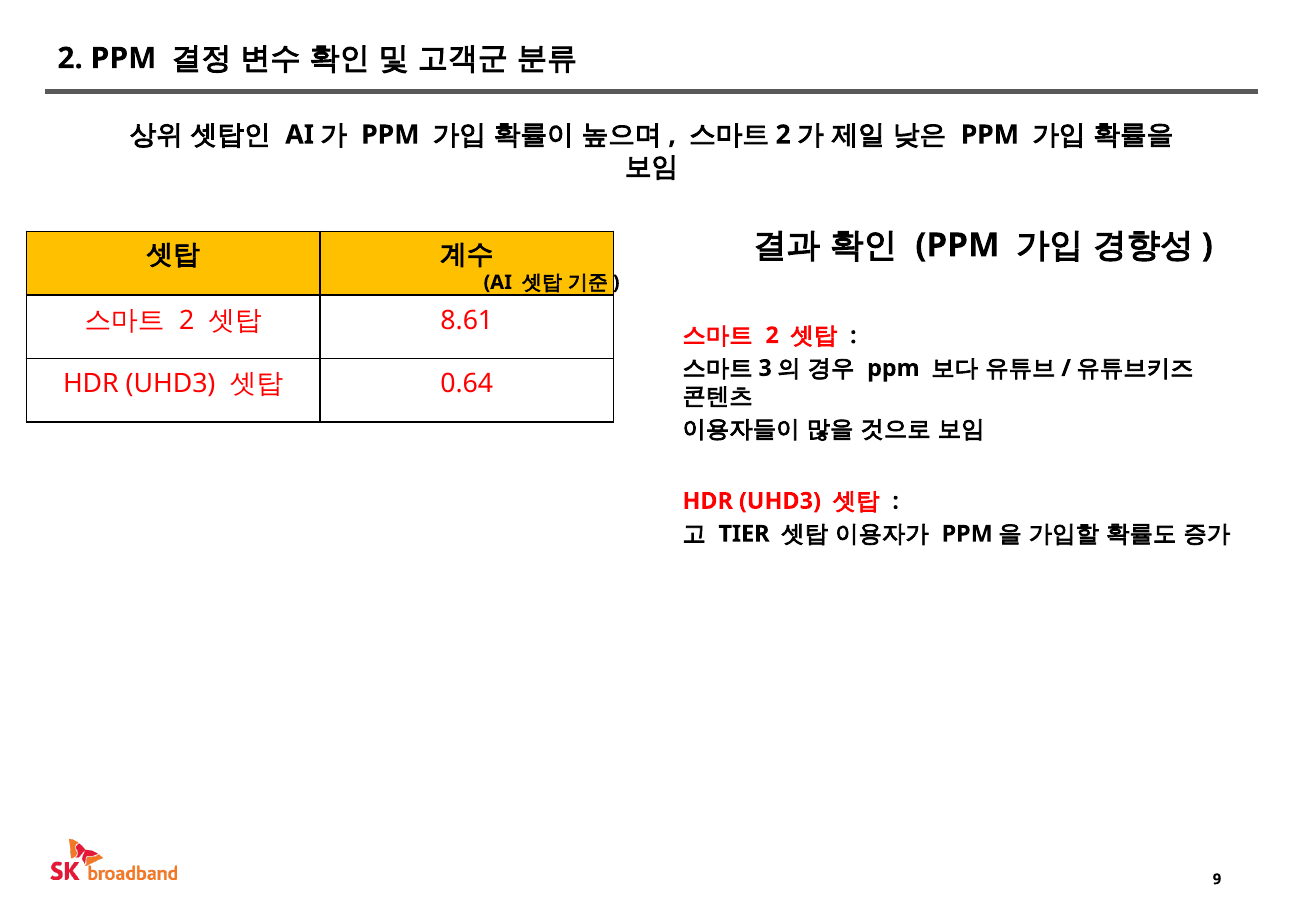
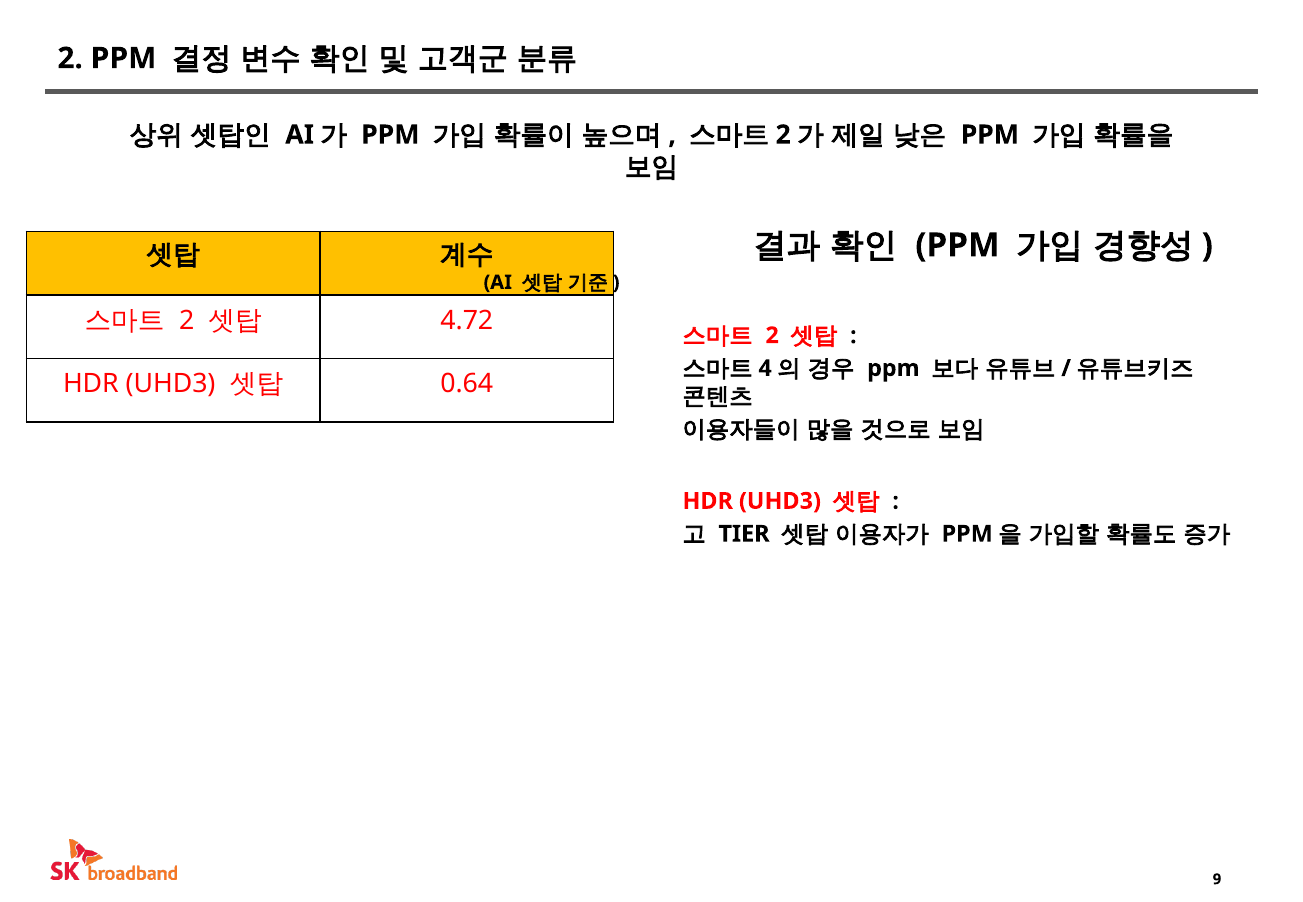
8.61: 8.61 -> 4.72
3: 3 -> 4
